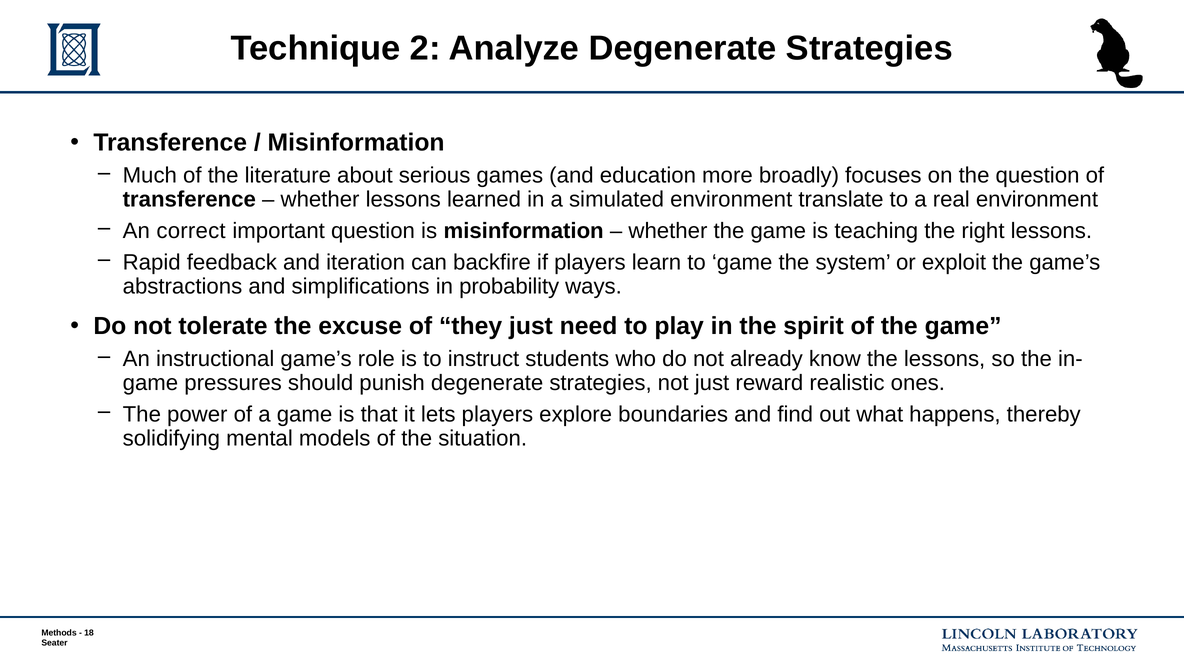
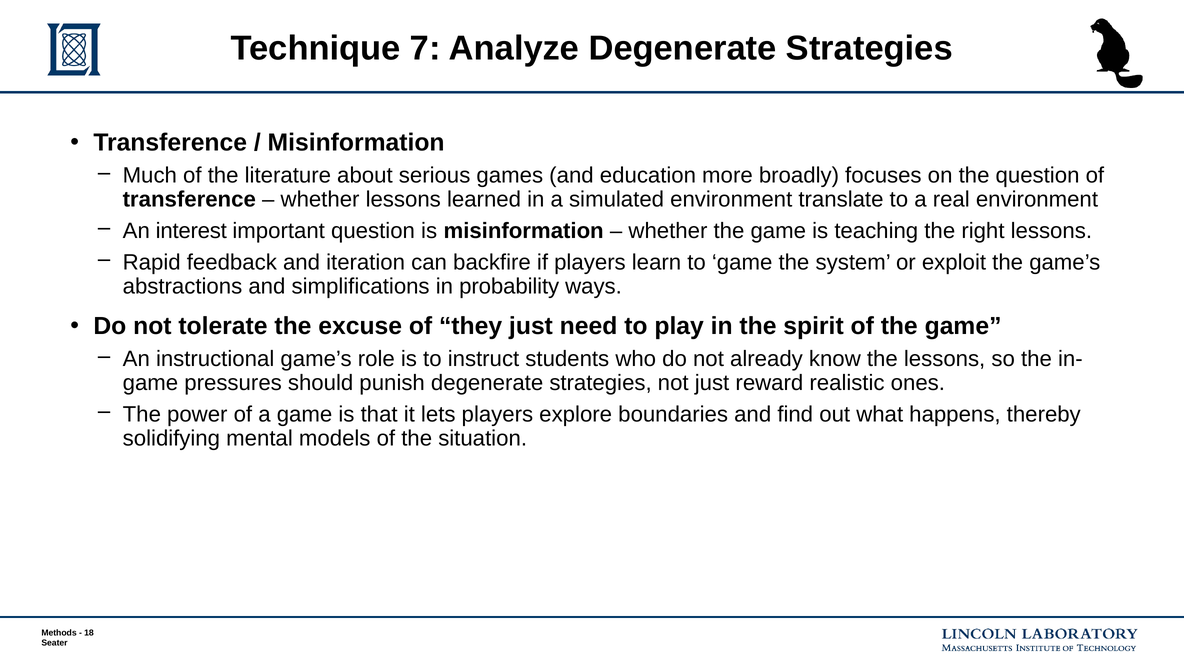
2: 2 -> 7
correct: correct -> interest
